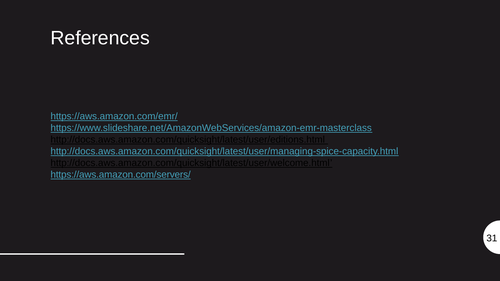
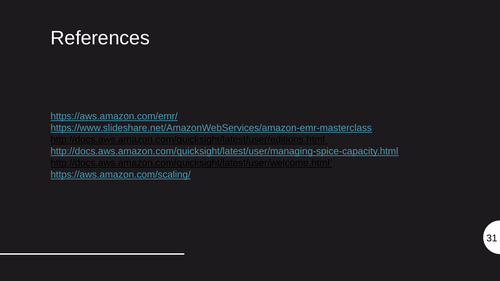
https://aws.amazon.com/servers/: https://aws.amazon.com/servers/ -> https://aws.amazon.com/scaling/
